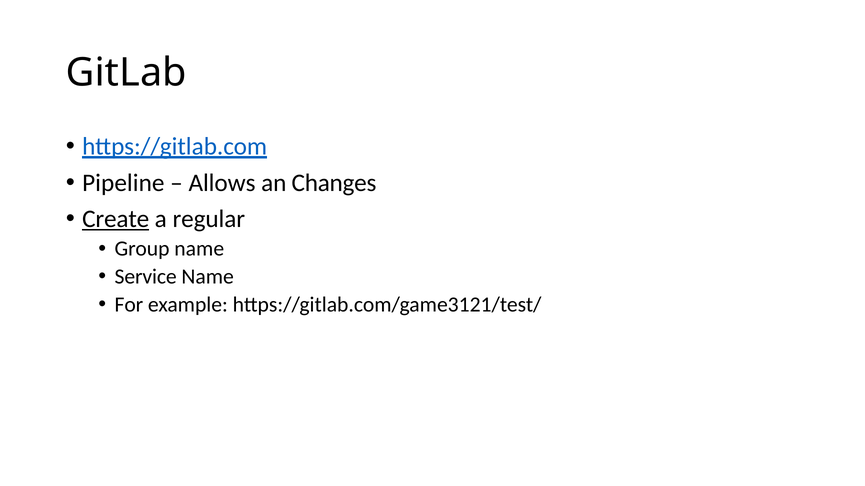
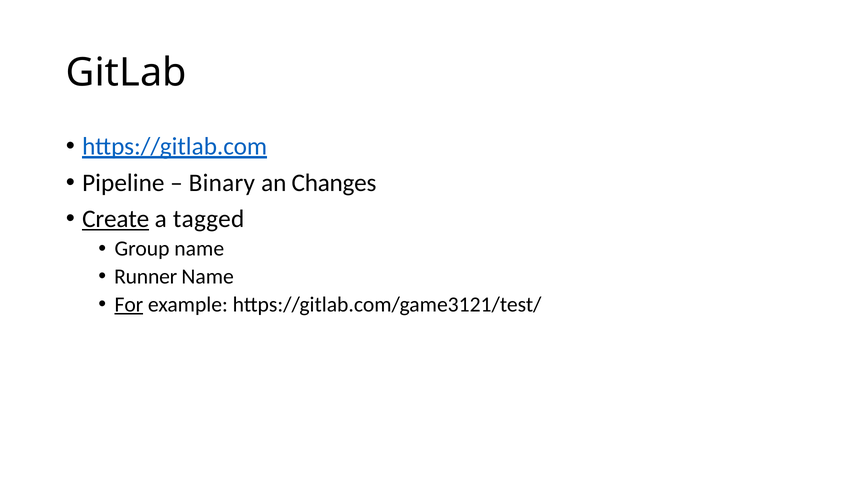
Allows: Allows -> Binary
regular: regular -> tagged
Service: Service -> Runner
For underline: none -> present
